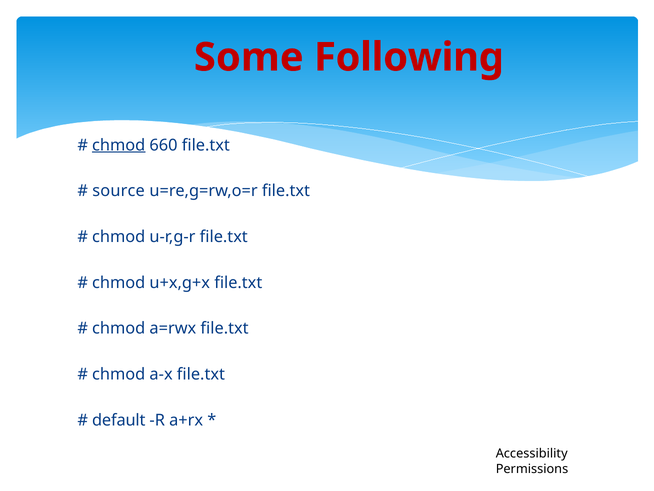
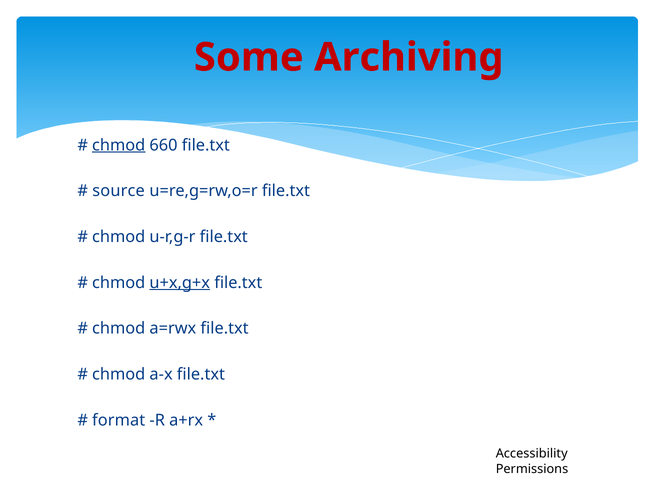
Following: Following -> Archiving
u+x,g+x underline: none -> present
default: default -> format
